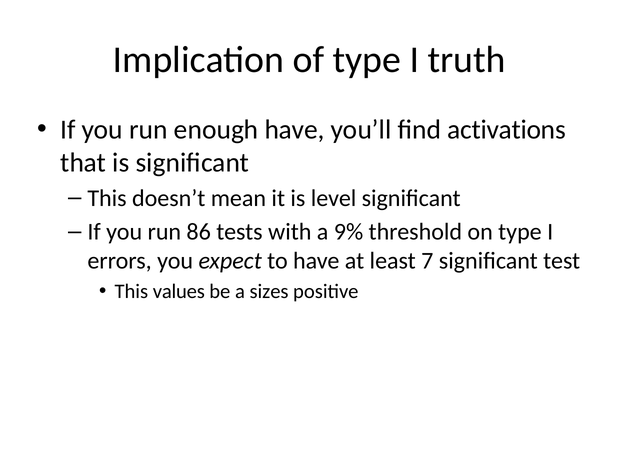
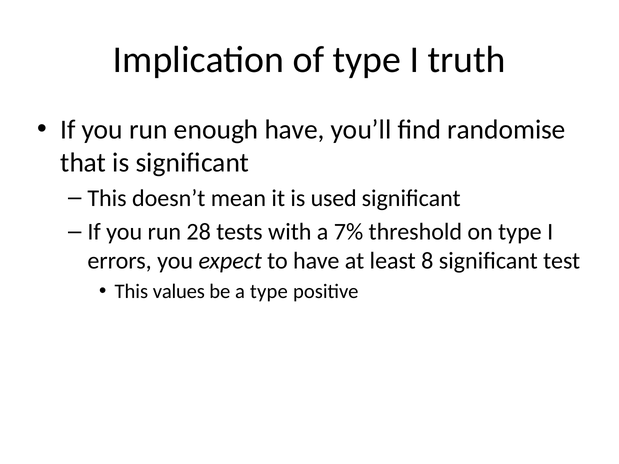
activations: activations -> randomise
level: level -> used
86: 86 -> 28
9%: 9% -> 7%
7: 7 -> 8
a sizes: sizes -> type
